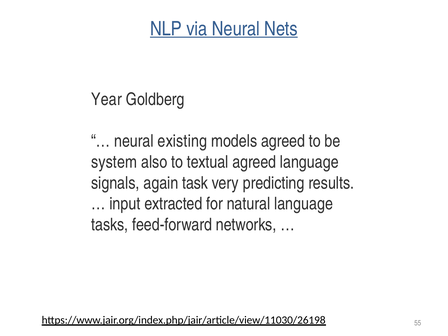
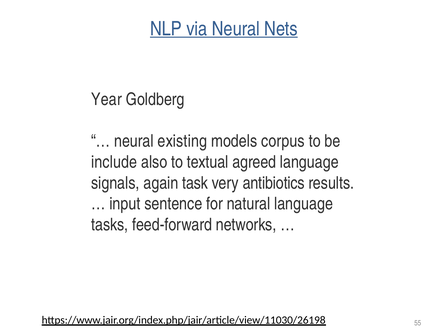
models agreed: agreed -> corpus
system: system -> include
predicting: predicting -> antibiotics
extracted: extracted -> sentence
